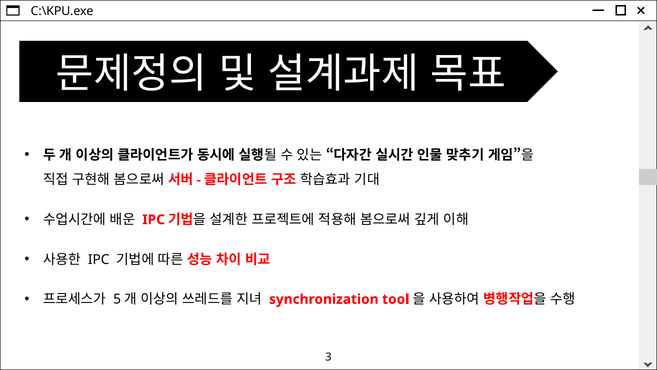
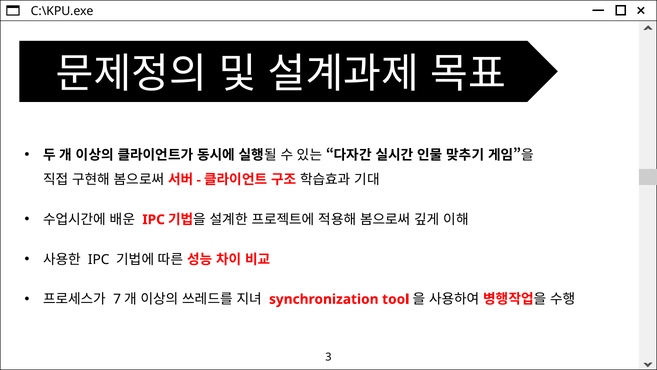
5: 5 -> 7
